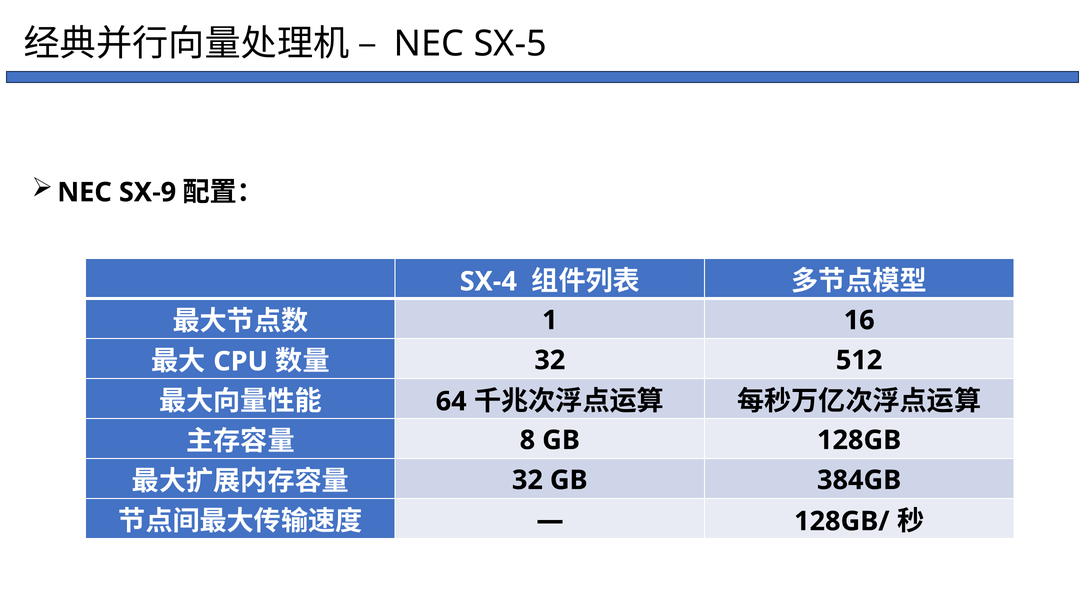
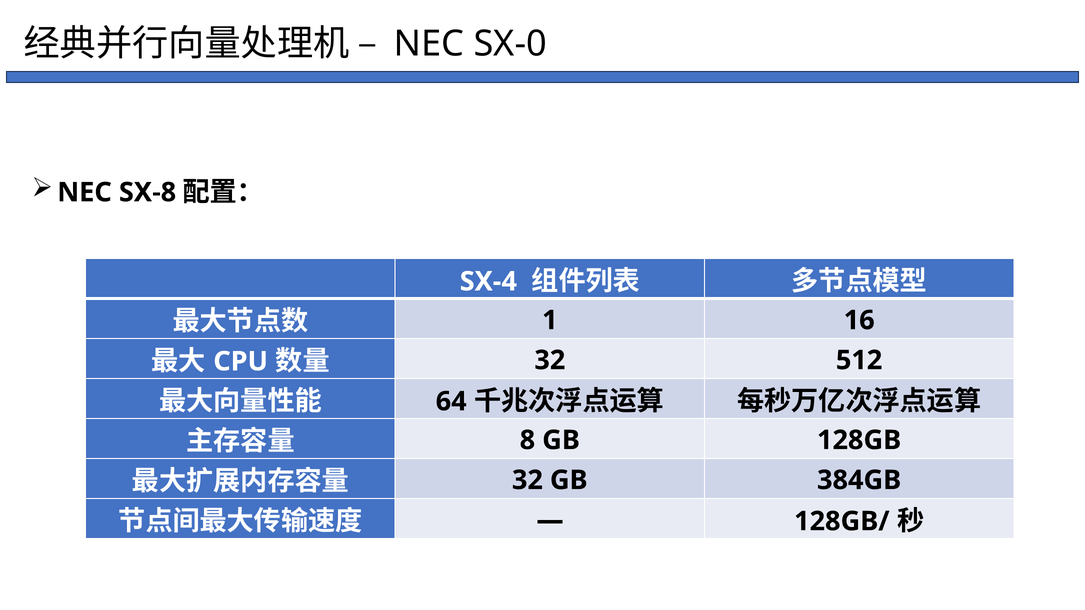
SX-5: SX-5 -> SX-0
SX-9: SX-9 -> SX-8
